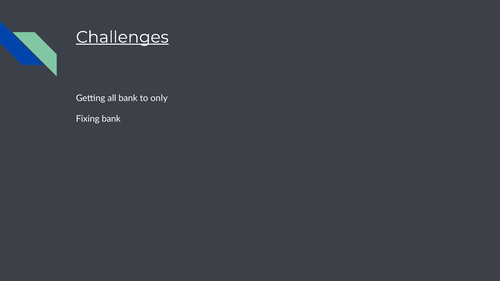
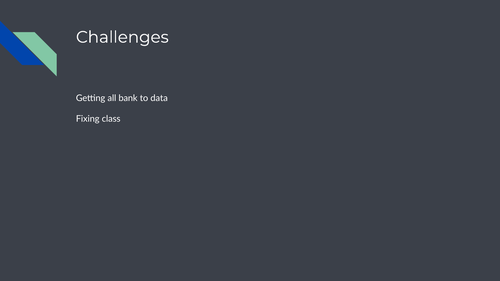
Challenges underline: present -> none
only: only -> data
Fixing bank: bank -> class
